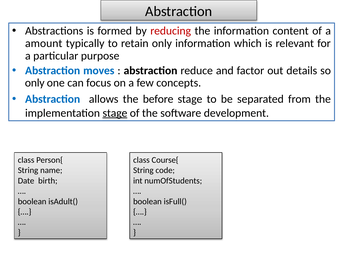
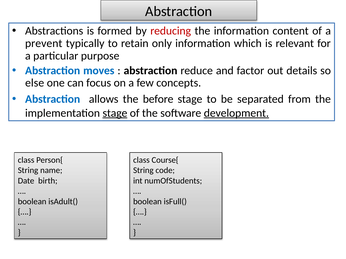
amount: amount -> prevent
only at (35, 83): only -> else
development underline: none -> present
